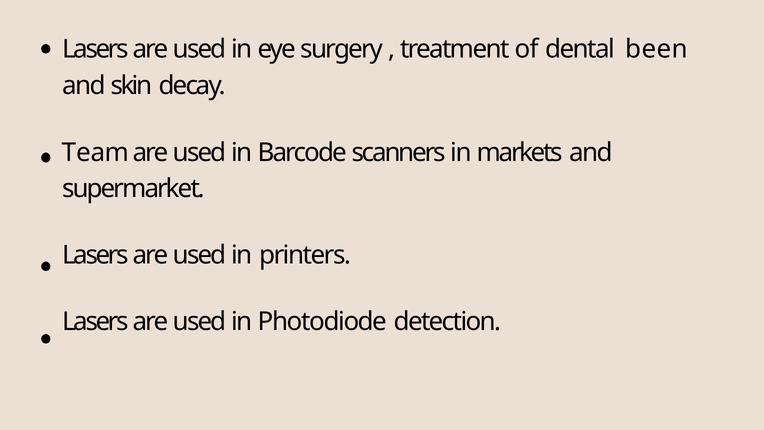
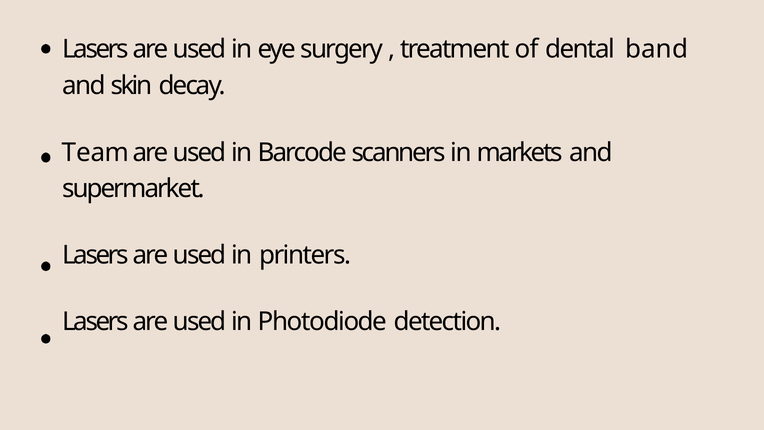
been: been -> band
